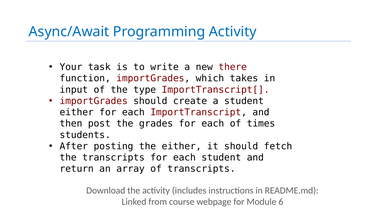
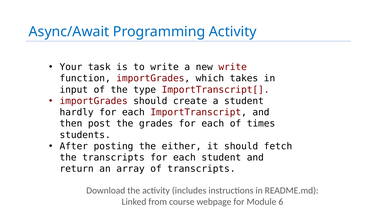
new there: there -> write
either at (77, 112): either -> hardly
